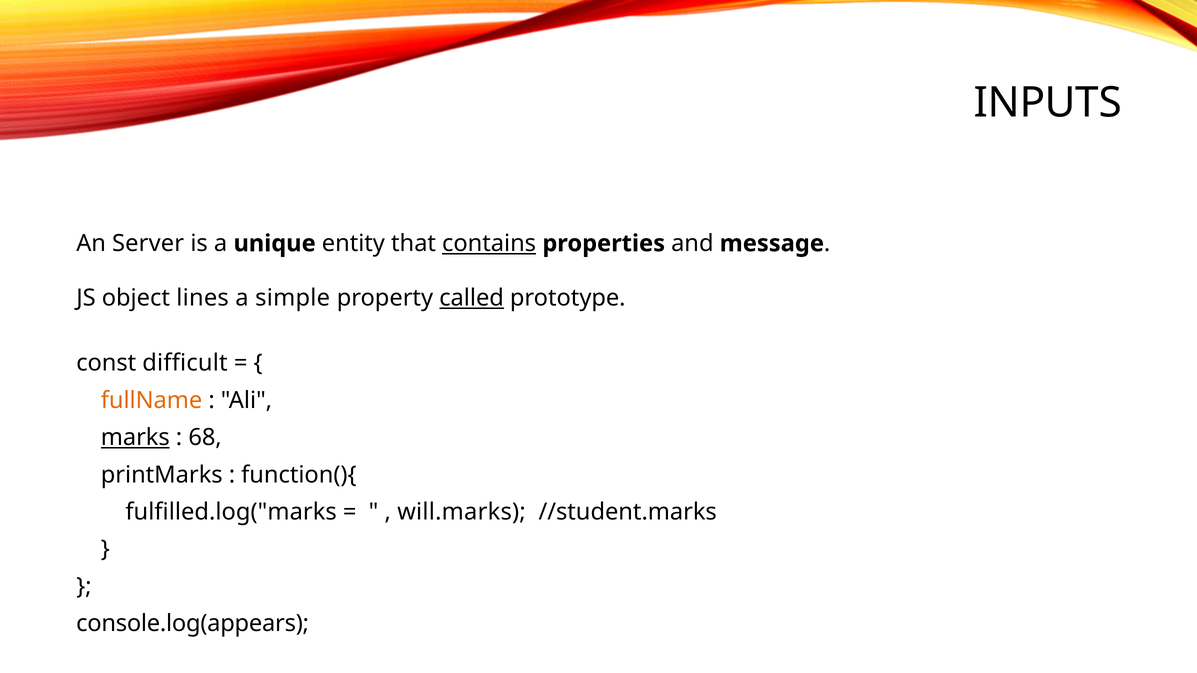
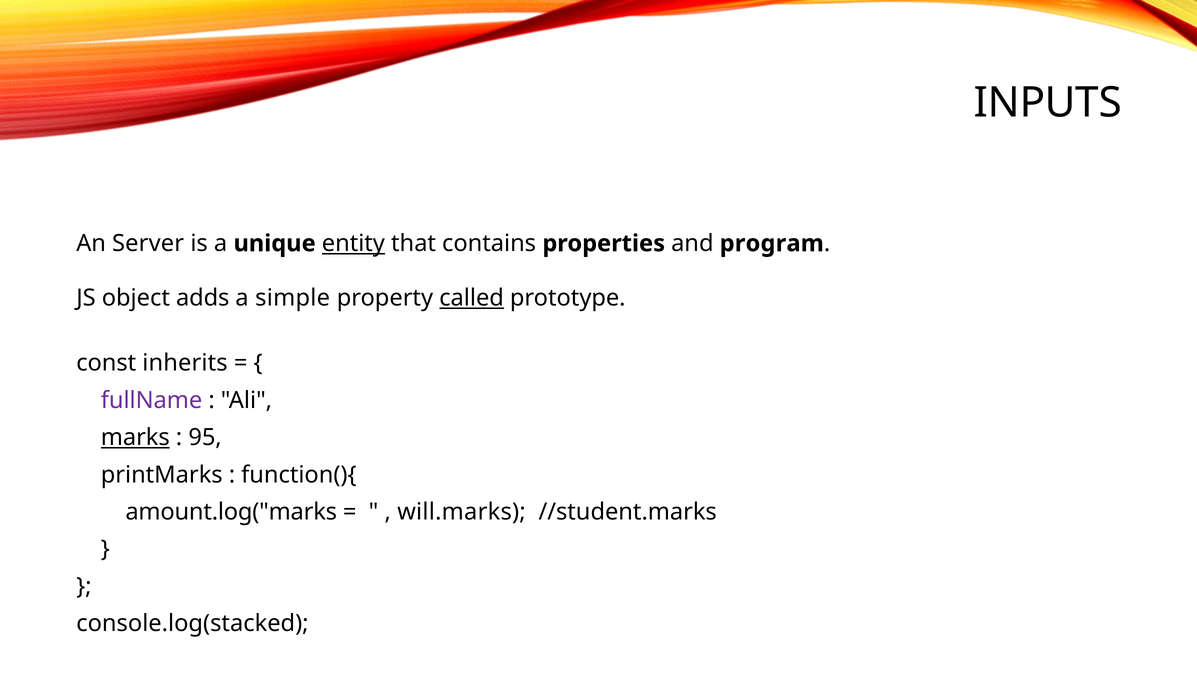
entity underline: none -> present
contains underline: present -> none
message: message -> program
lines: lines -> adds
difficult: difficult -> inherits
fullName colour: orange -> purple
68: 68 -> 95
fulfilled.log("marks: fulfilled.log("marks -> amount.log("marks
console.log(appears: console.log(appears -> console.log(stacked
